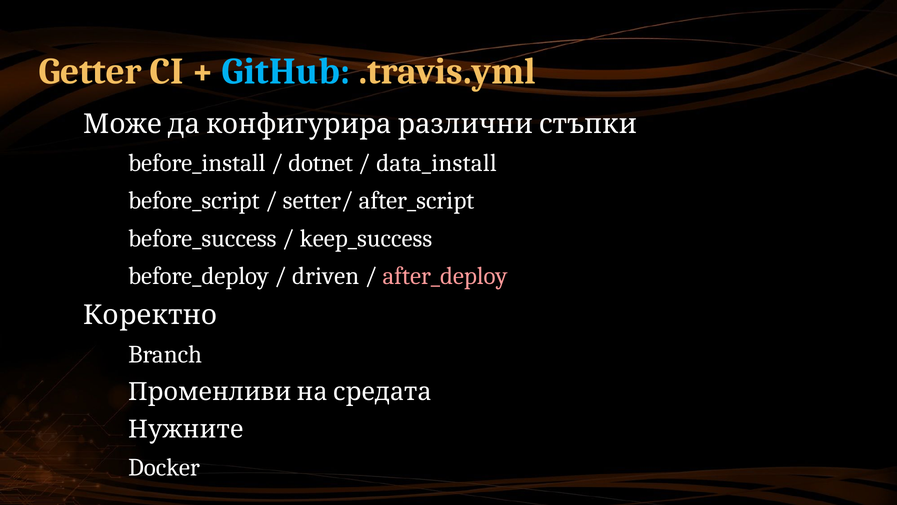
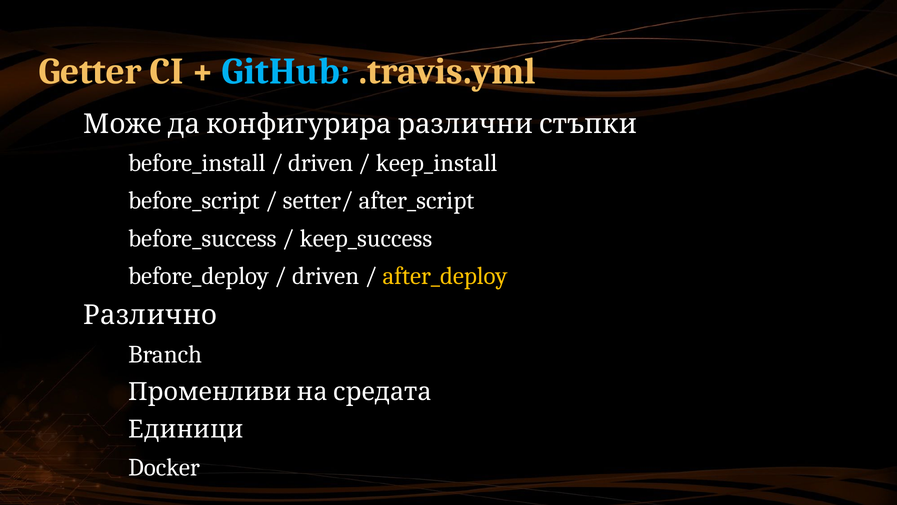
dotnet at (321, 163): dotnet -> driven
data_install: data_install -> keep_install
after_deploy colour: pink -> yellow
Коректно: Коректно -> Различно
Нужните: Нужните -> Единици
